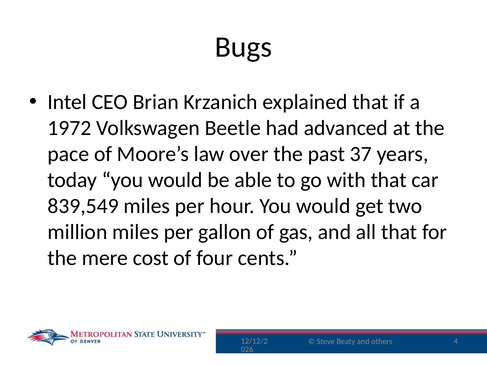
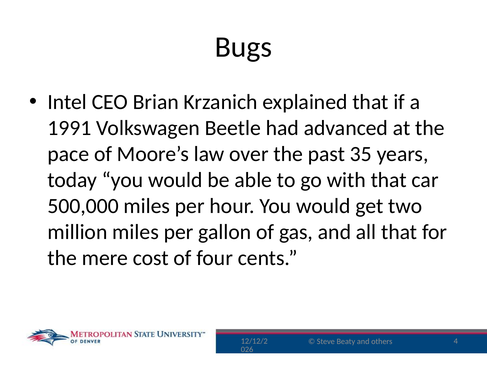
1972: 1972 -> 1991
37: 37 -> 35
839,549: 839,549 -> 500,000
